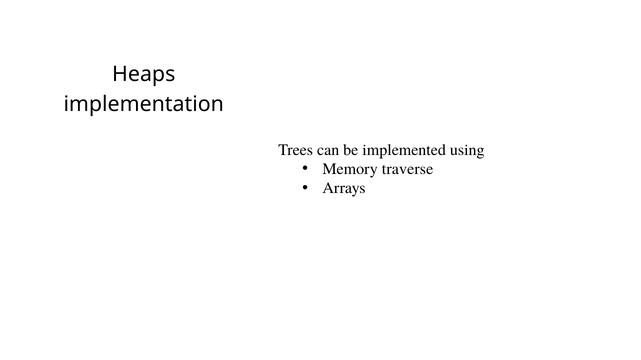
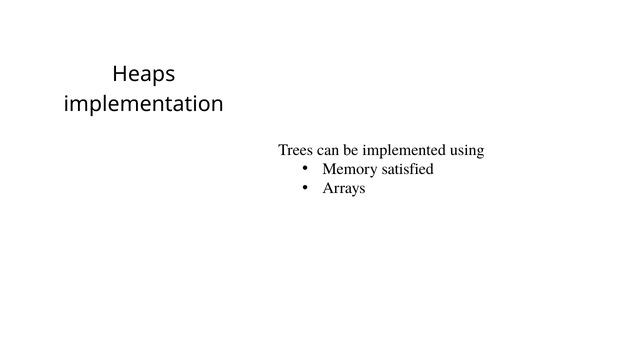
traverse: traverse -> satisfied
